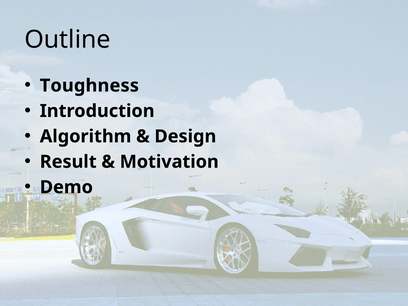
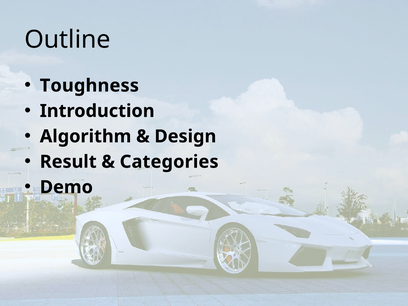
Motivation: Motivation -> Categories
